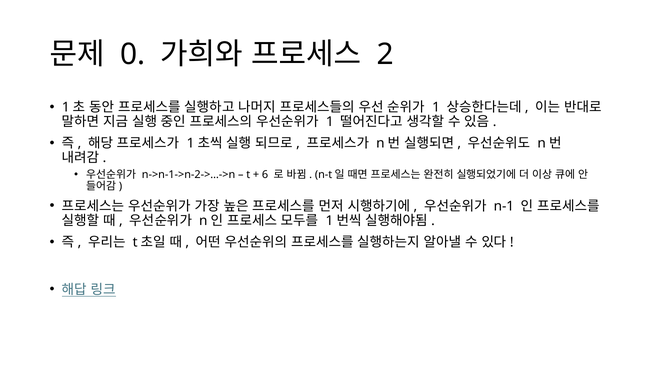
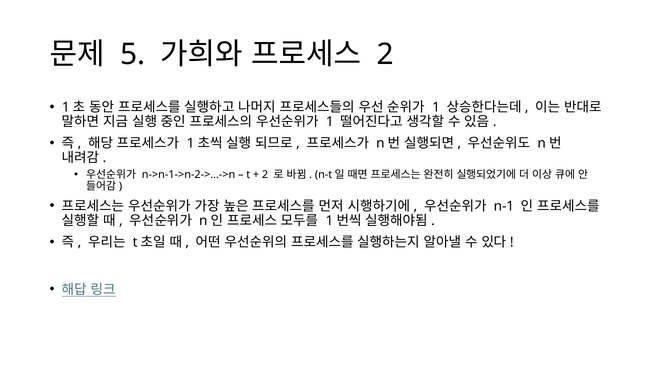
0: 0 -> 5
6 at (265, 175): 6 -> 2
